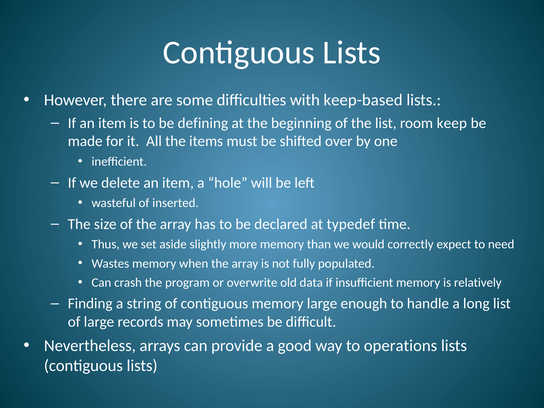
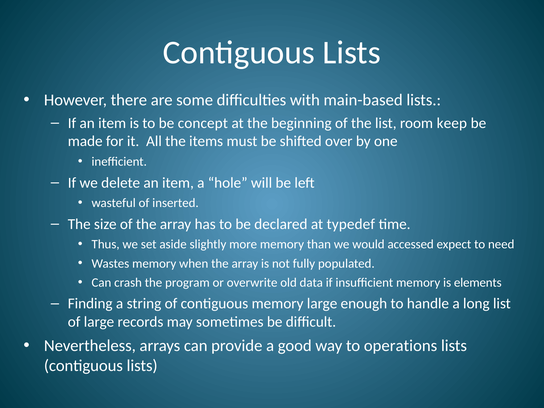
keep-based: keep-based -> main-based
defining: defining -> concept
correctly: correctly -> accessed
relatively: relatively -> elements
